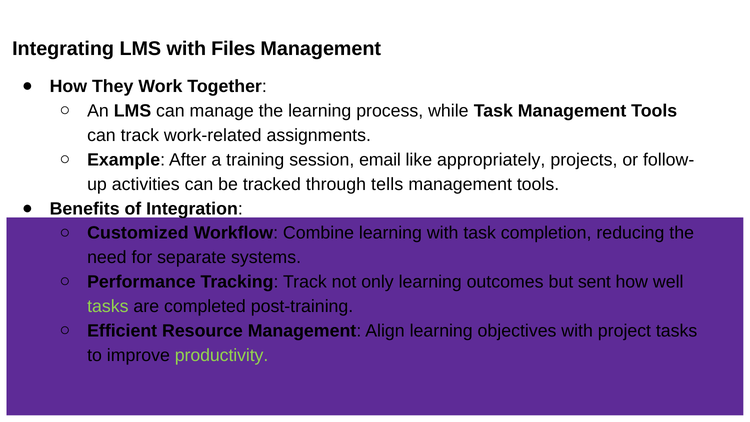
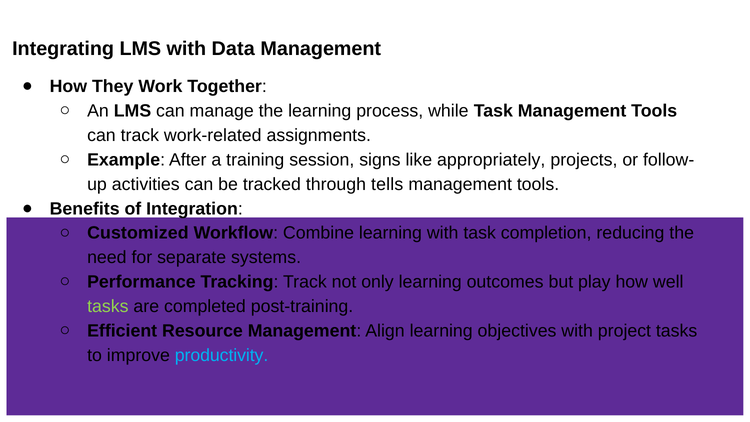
Files: Files -> Data
email: email -> signs
sent: sent -> play
productivity colour: light green -> light blue
